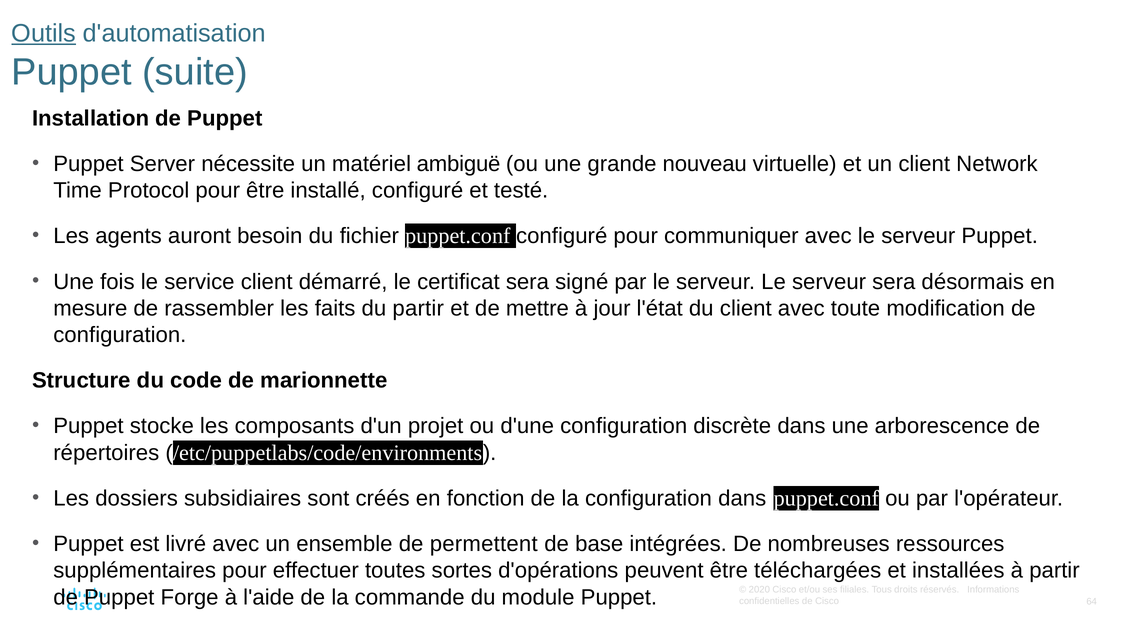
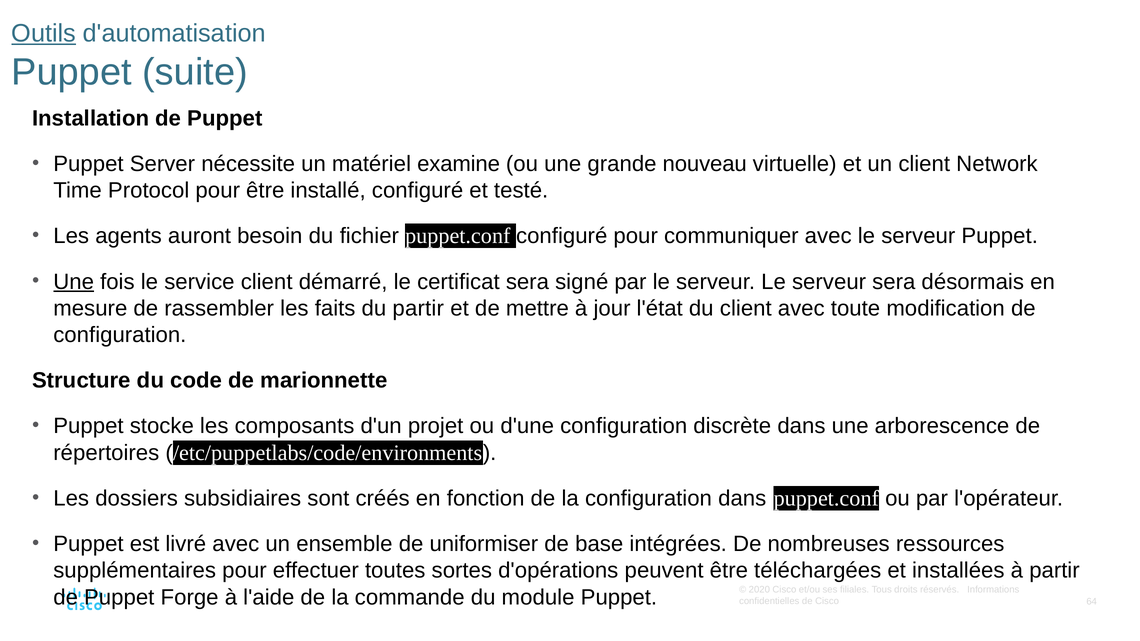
ambiguë: ambiguë -> examine
Une at (74, 282) underline: none -> present
permettent: permettent -> uniformiser
